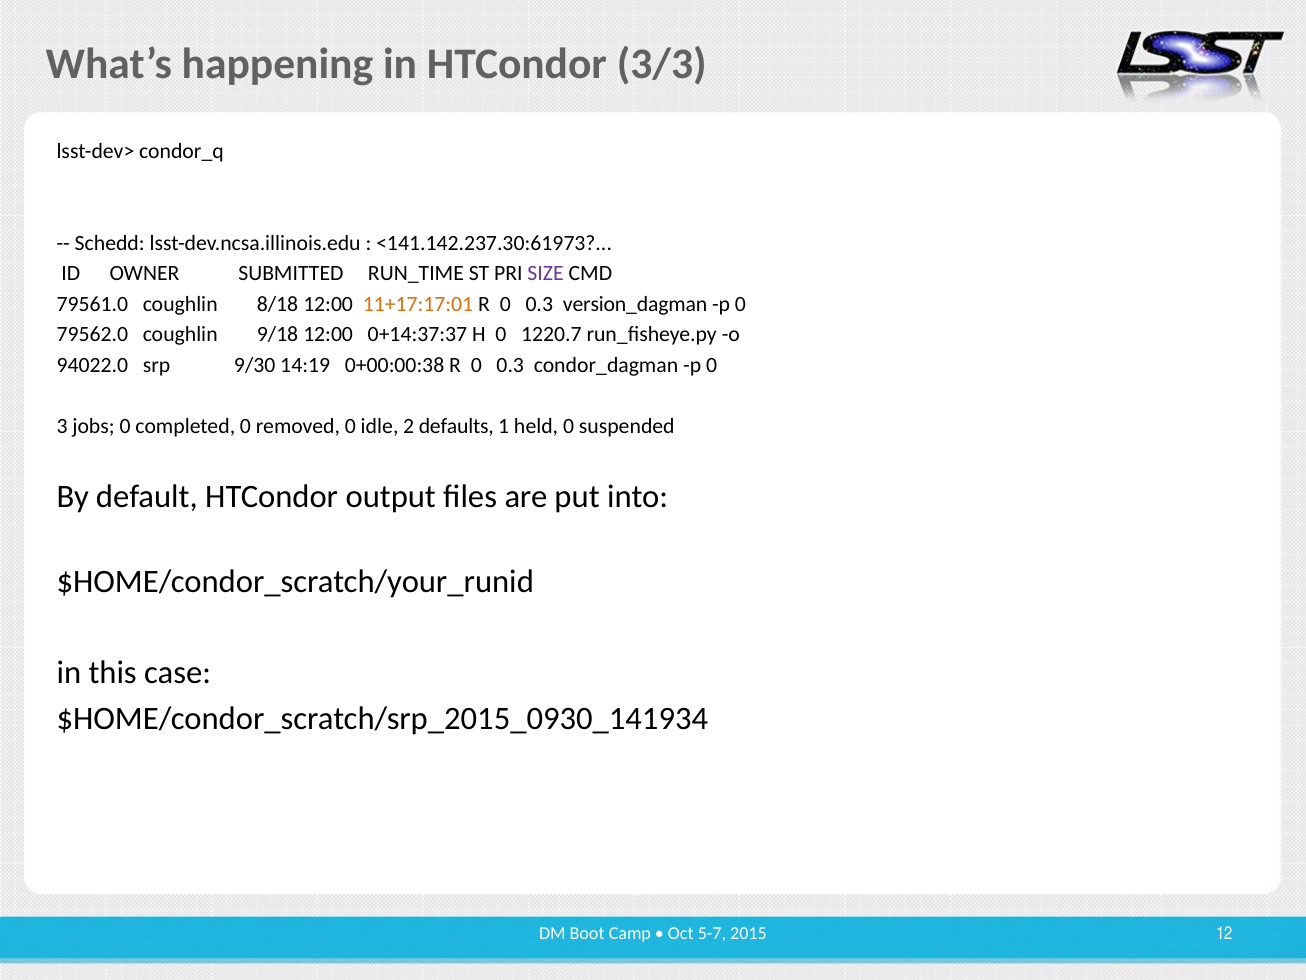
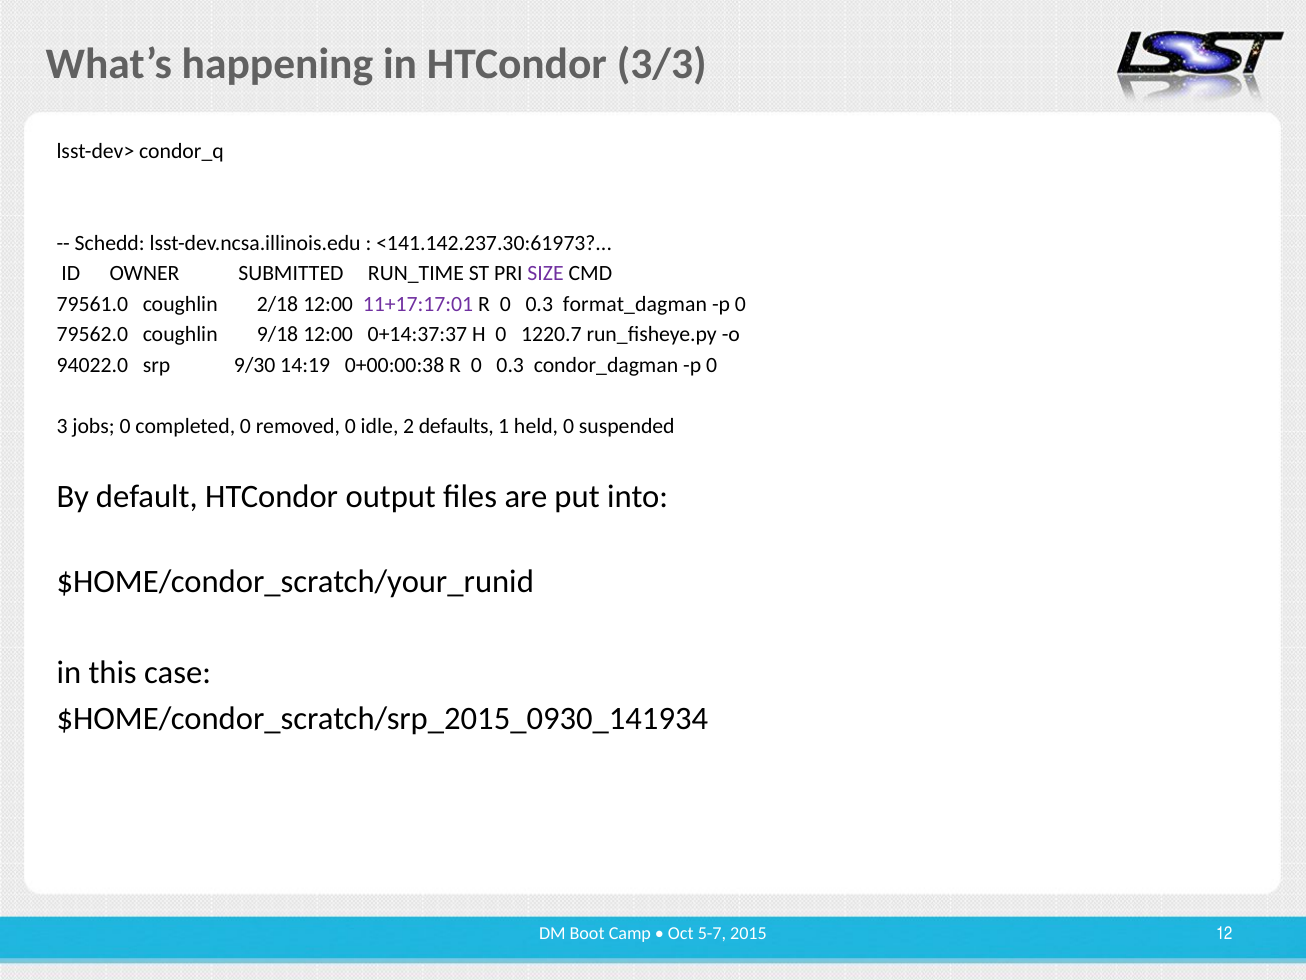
8/18: 8/18 -> 2/18
11+17:17:01 colour: orange -> purple
version_dagman: version_dagman -> format_dagman
